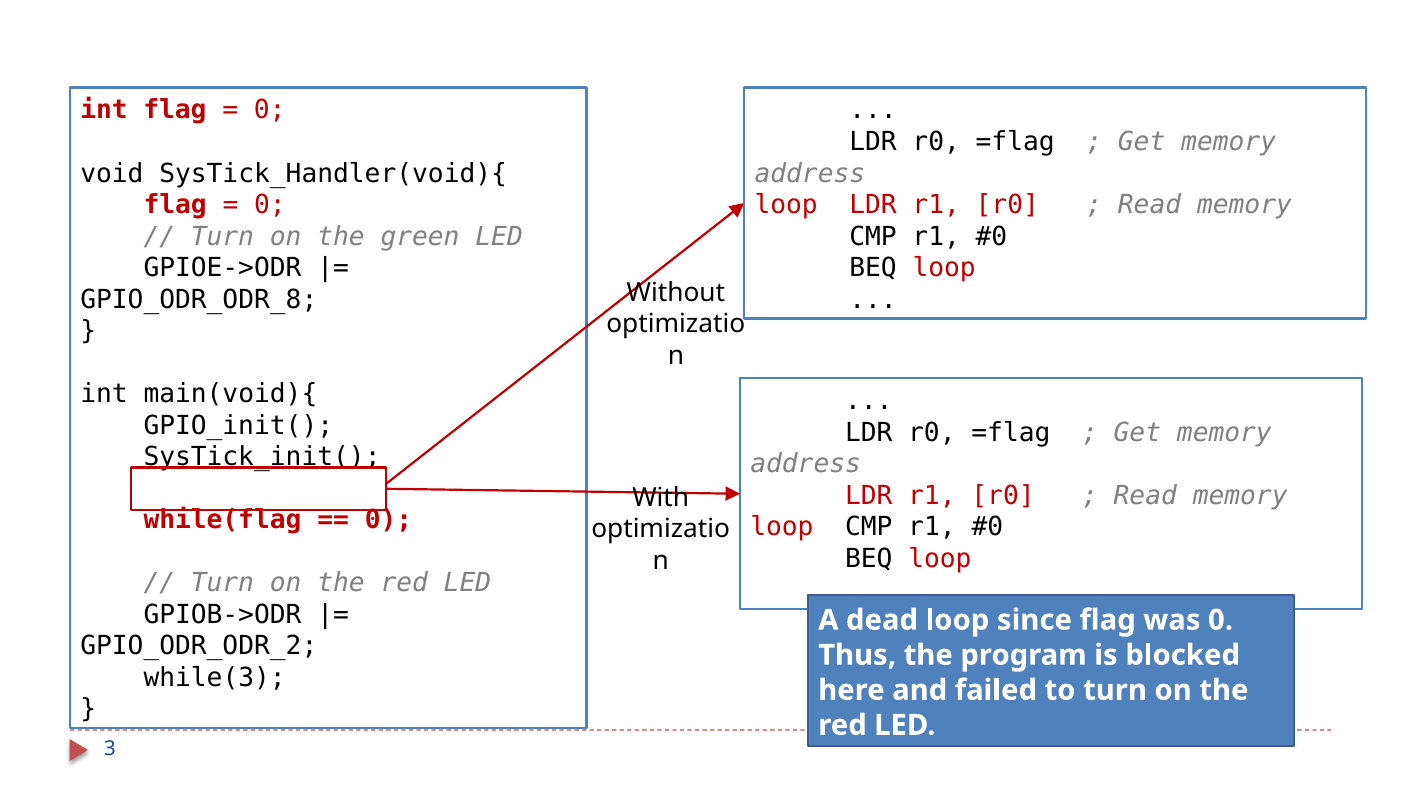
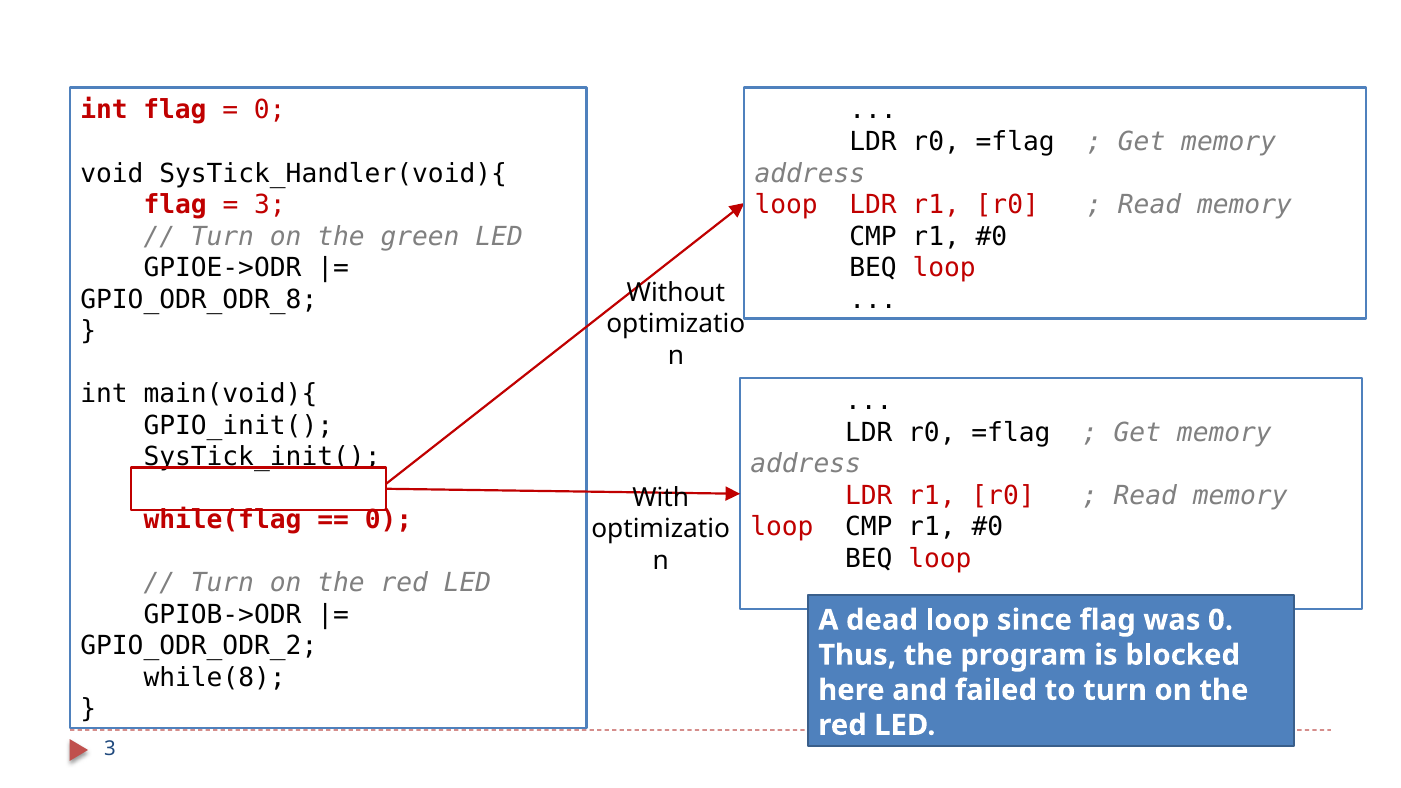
0 at (270, 205): 0 -> 3
while(3: while(3 -> while(8
